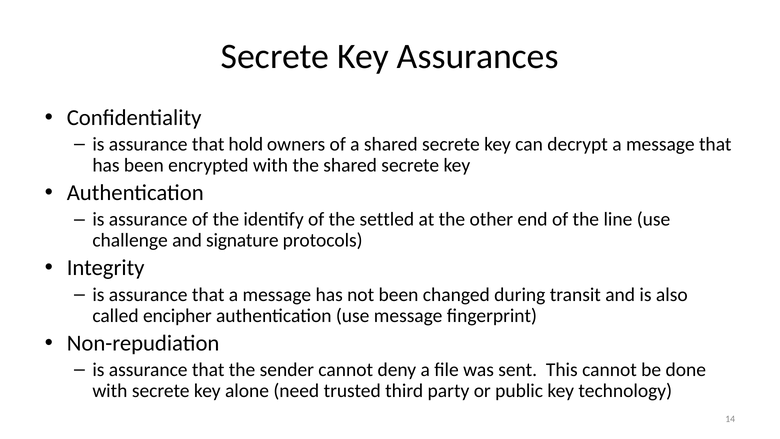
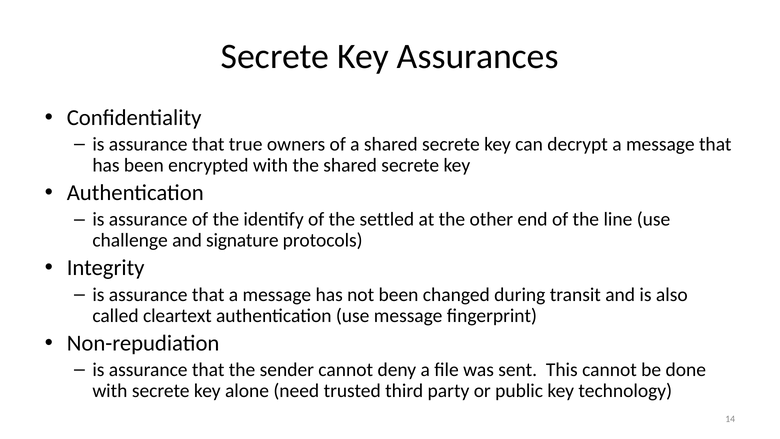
hold: hold -> true
encipher: encipher -> cleartext
